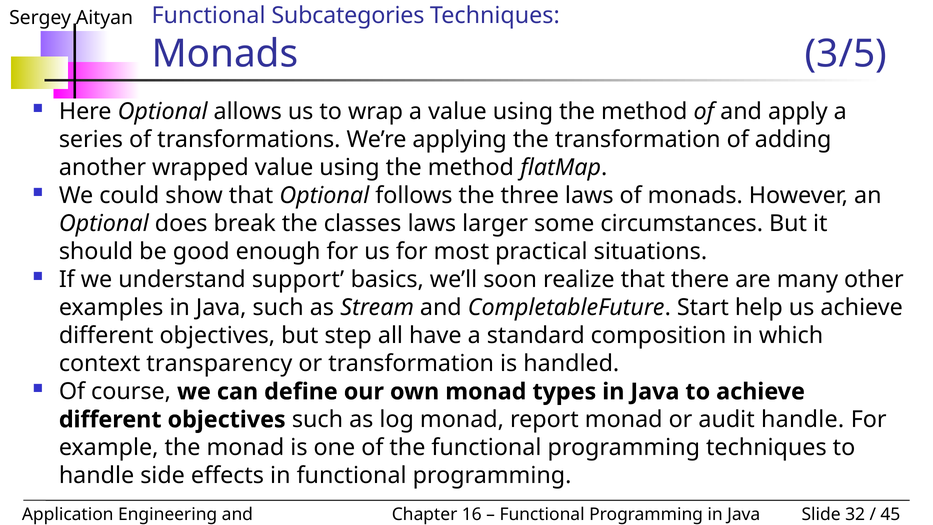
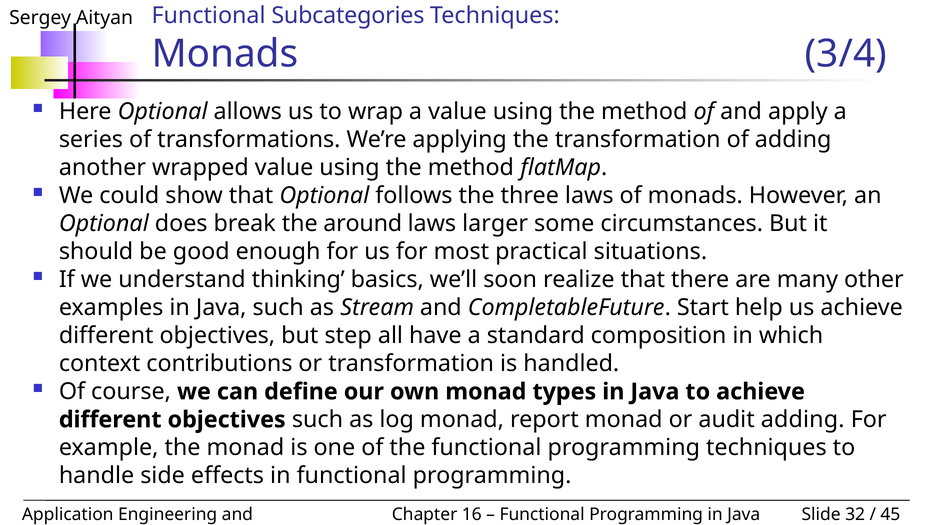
3/5: 3/5 -> 3/4
classes: classes -> around
support: support -> thinking
transparency: transparency -> contributions
audit handle: handle -> adding
